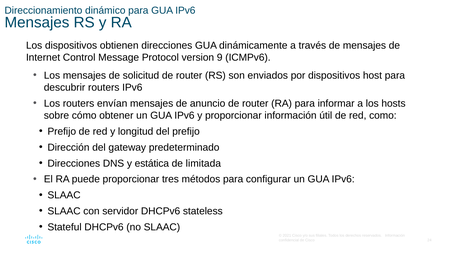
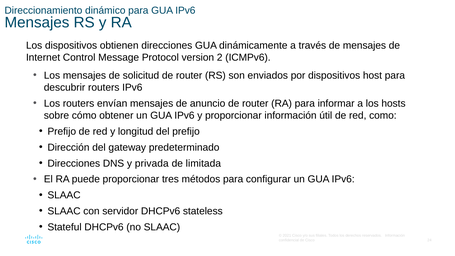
9: 9 -> 2
estática: estática -> privada
